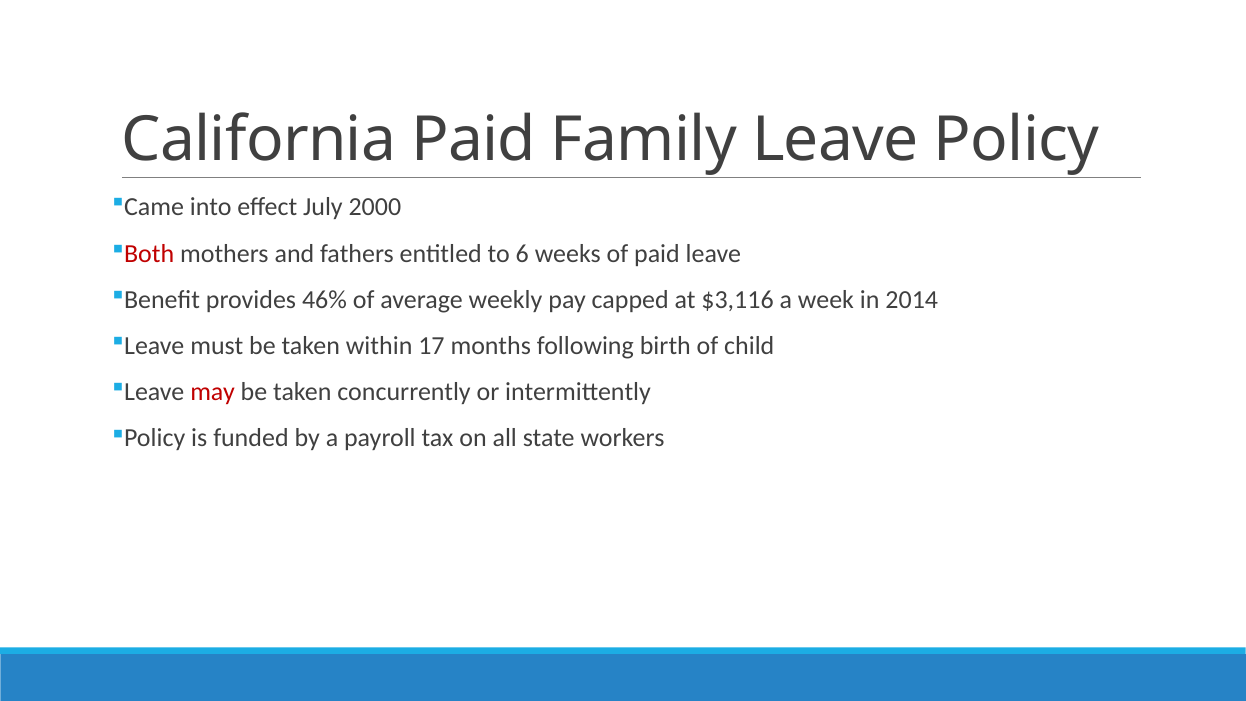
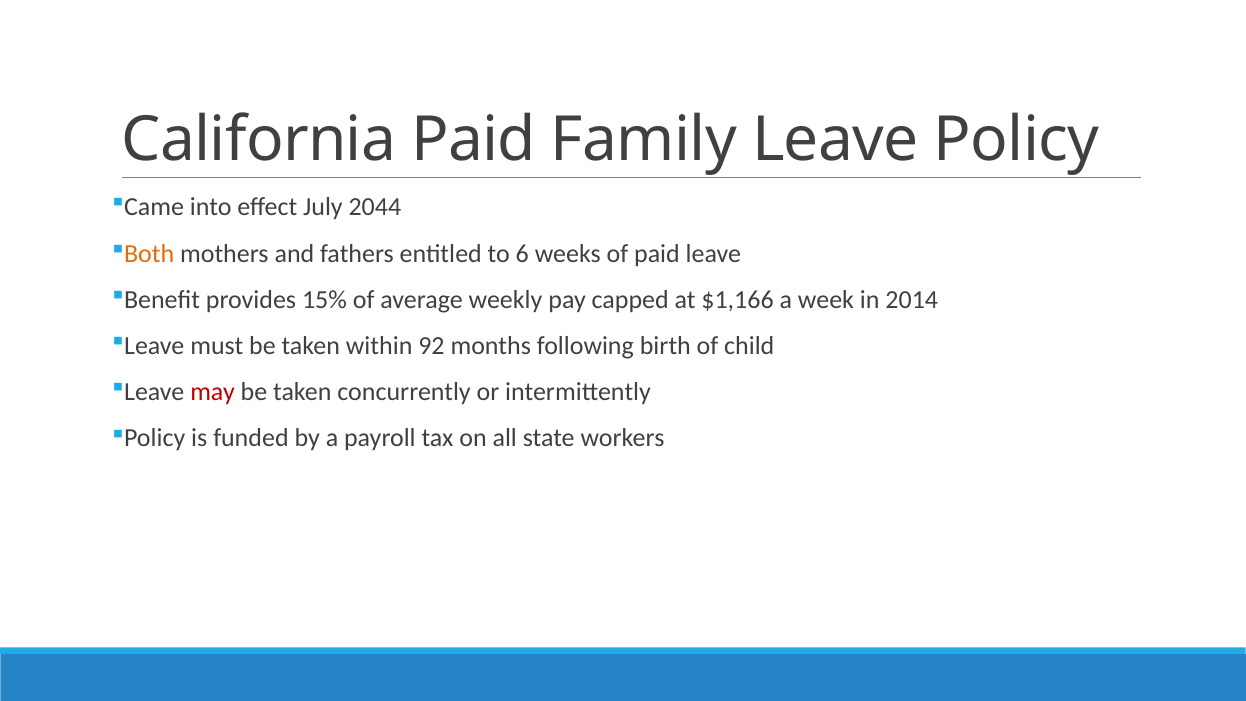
2000: 2000 -> 2044
Both colour: red -> orange
46%: 46% -> 15%
$3,116: $3,116 -> $1,166
17: 17 -> 92
